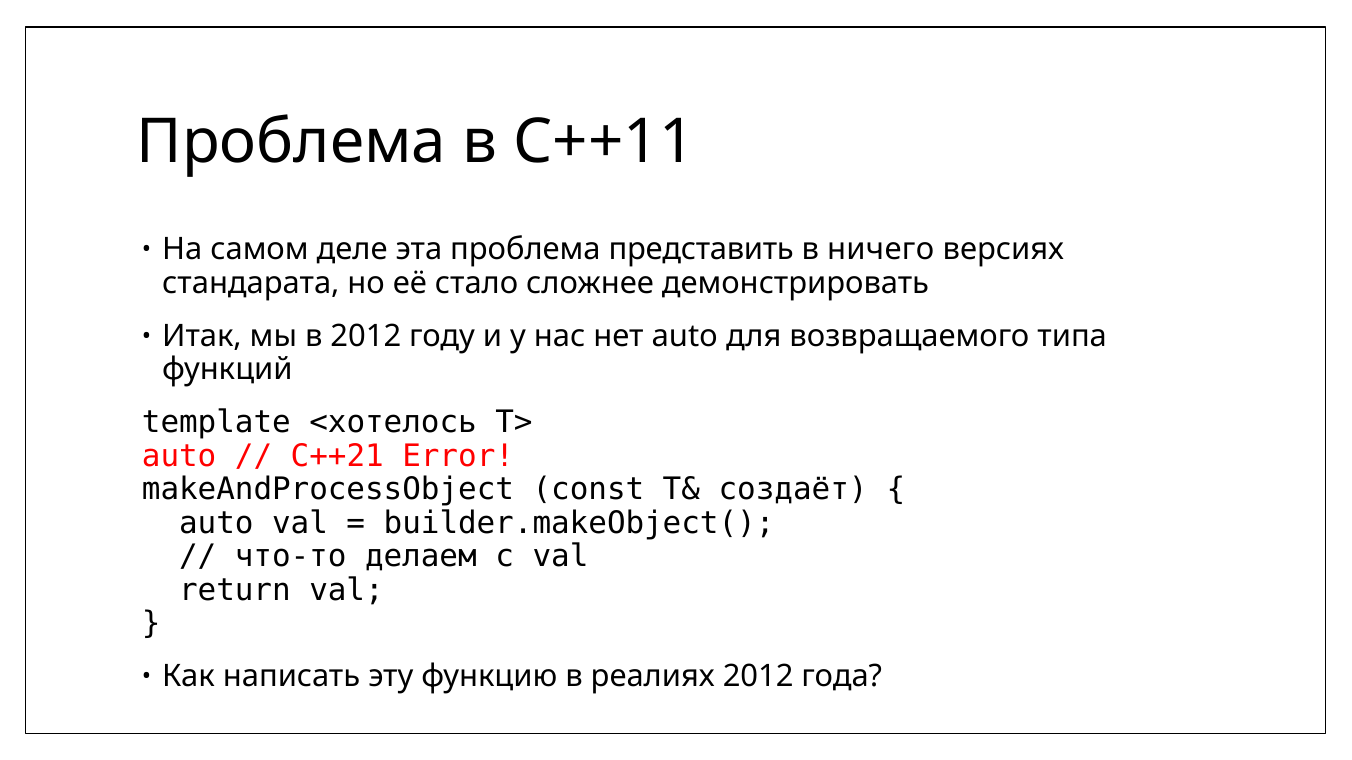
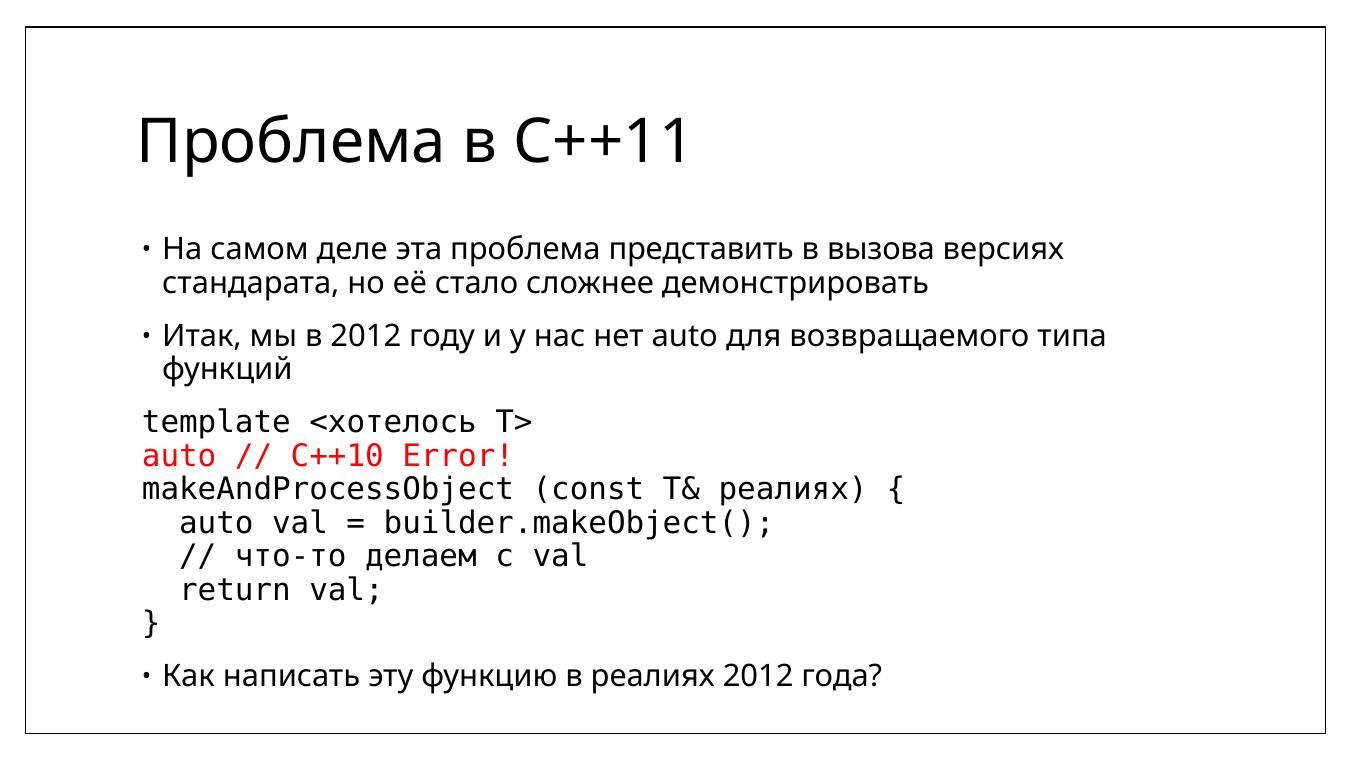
ничего: ничего -> вызова
C++21: C++21 -> C++10
T& создаёт: создаёт -> реалиях
